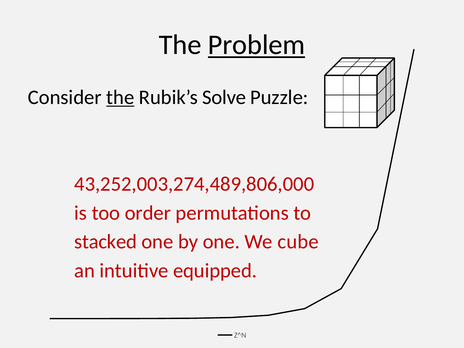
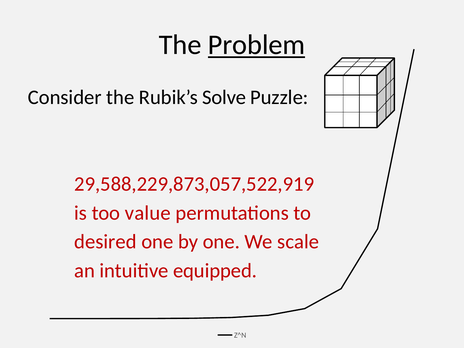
the at (120, 97) underline: present -> none
43,252,003,274,489,806,000: 43,252,003,274,489,806,000 -> 29,588,229,873,057,522,919
order: order -> value
stacked: stacked -> desired
cube: cube -> scale
